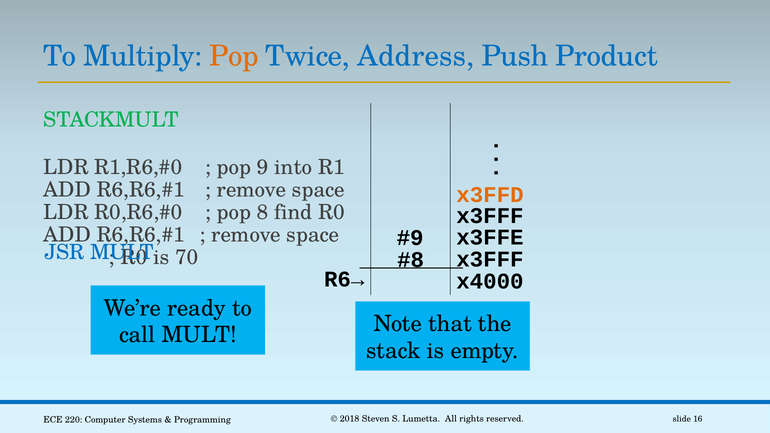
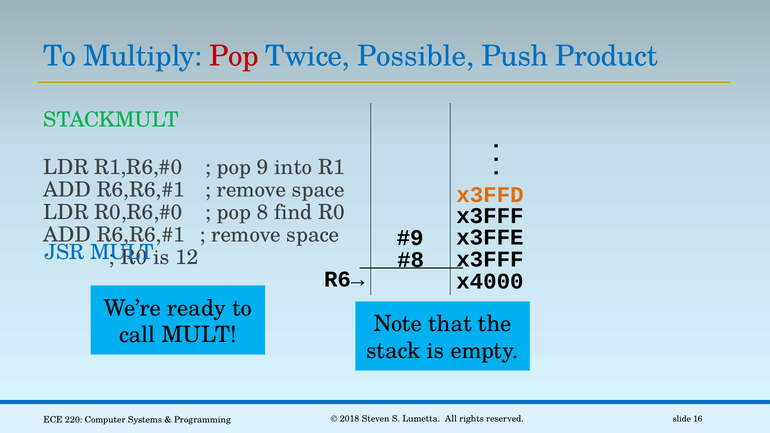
Pop at (234, 56) colour: orange -> red
Address: Address -> Possible
70: 70 -> 12
